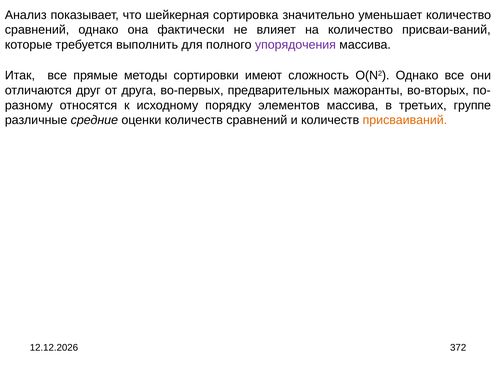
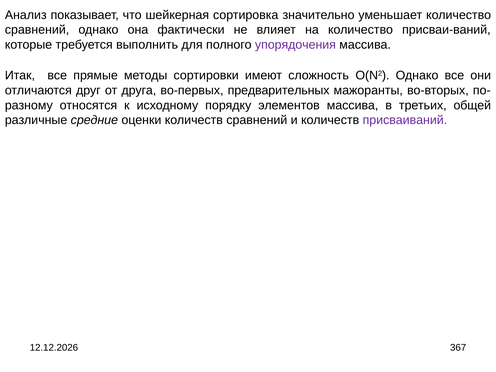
группе: группе -> общей
присваиваний colour: orange -> purple
372: 372 -> 367
